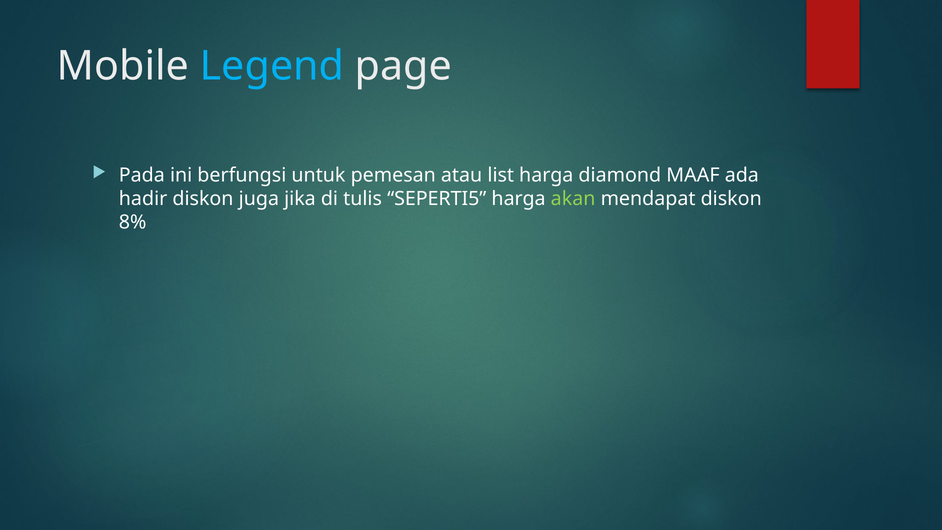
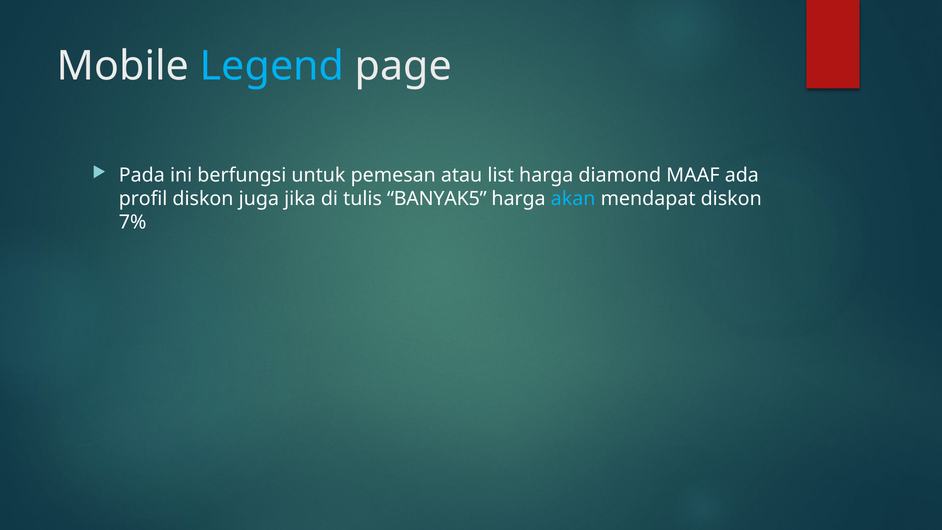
hadir: hadir -> profil
SEPERTI5: SEPERTI5 -> BANYAK5
akan colour: light green -> light blue
8%: 8% -> 7%
